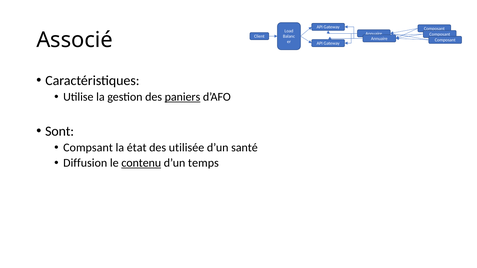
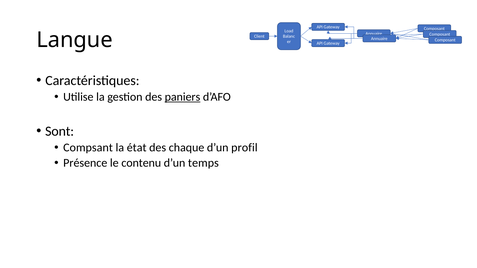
Associé: Associé -> Langue
utilisée: utilisée -> chaque
santé: santé -> profil
Diffusion: Diffusion -> Présence
contenu underline: present -> none
